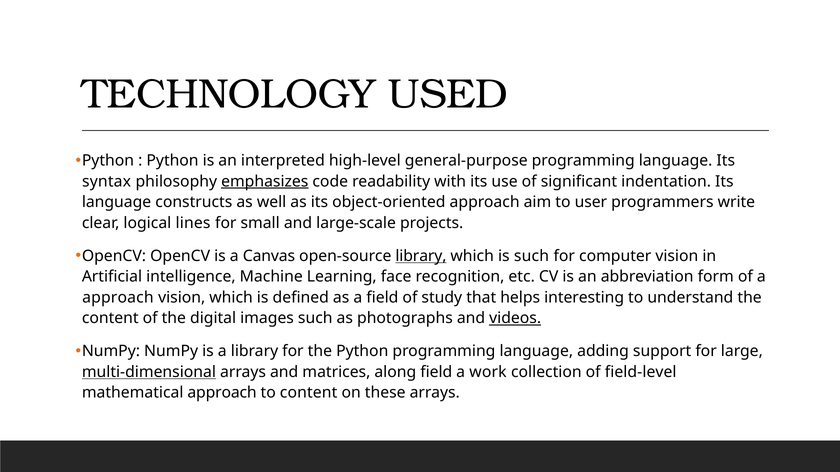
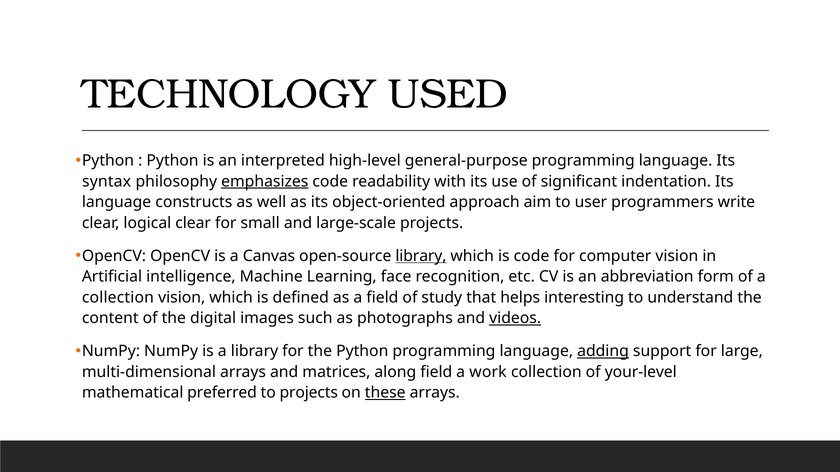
logical lines: lines -> clear
is such: such -> code
approach at (118, 298): approach -> collection
adding underline: none -> present
multi-dimensional underline: present -> none
field-level: field-level -> your-level
mathematical approach: approach -> preferred
to content: content -> projects
these underline: none -> present
